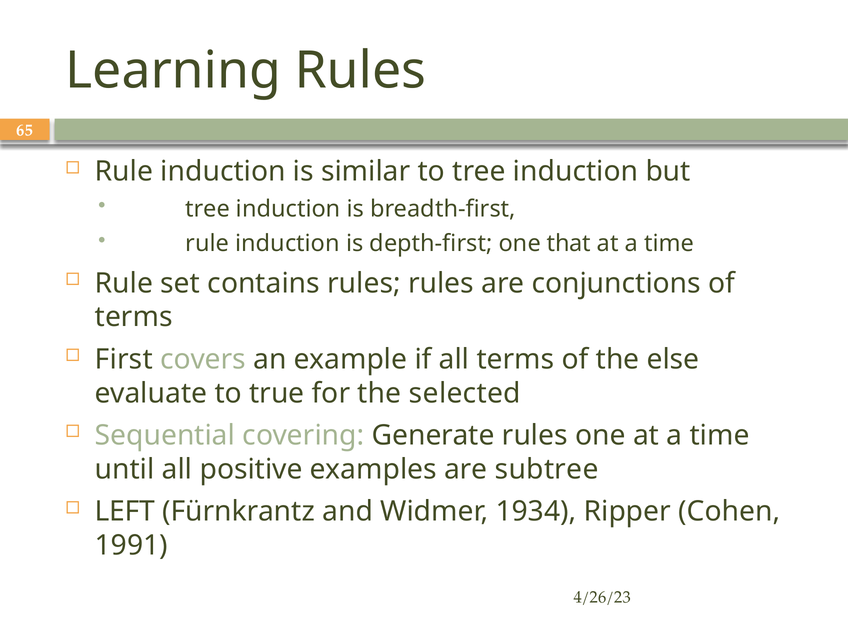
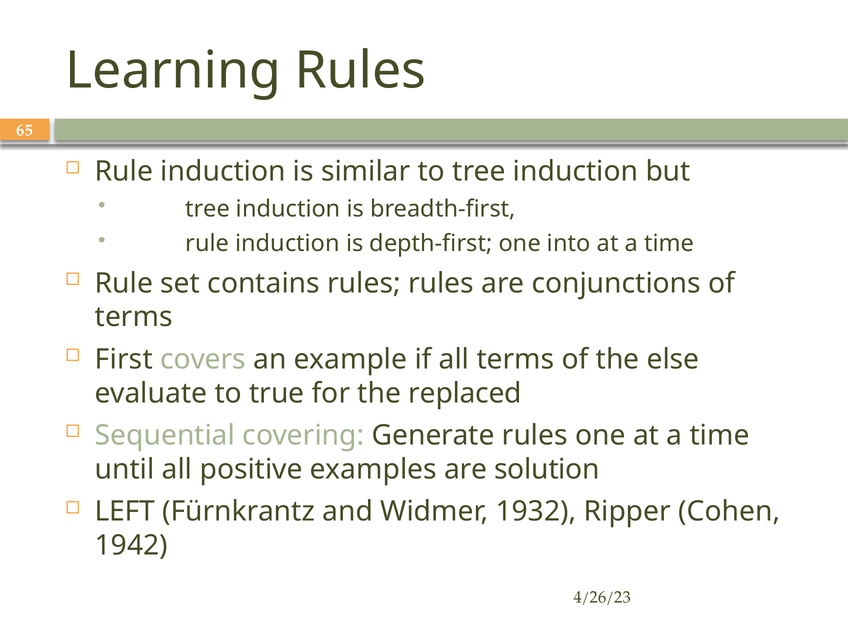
that: that -> into
selected: selected -> replaced
subtree: subtree -> solution
1934: 1934 -> 1932
1991: 1991 -> 1942
